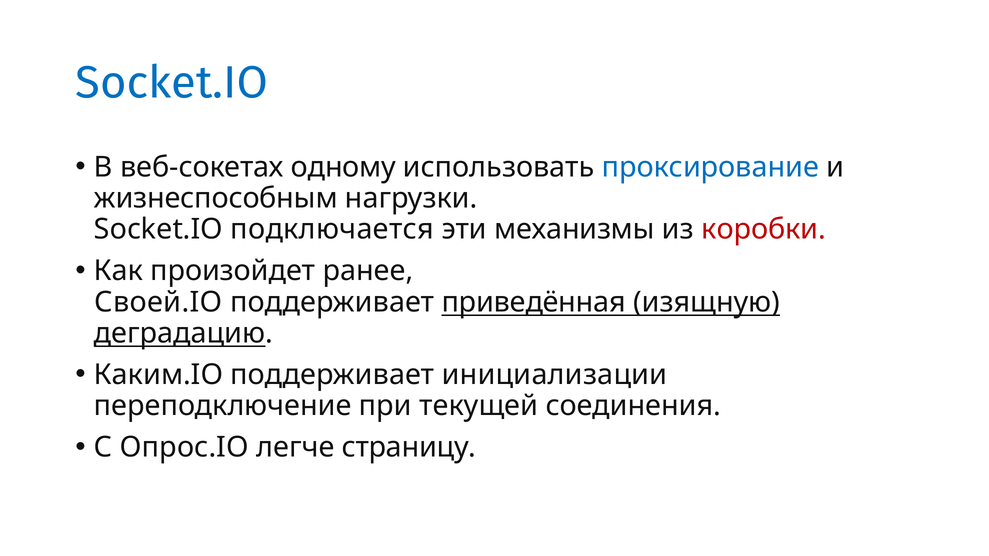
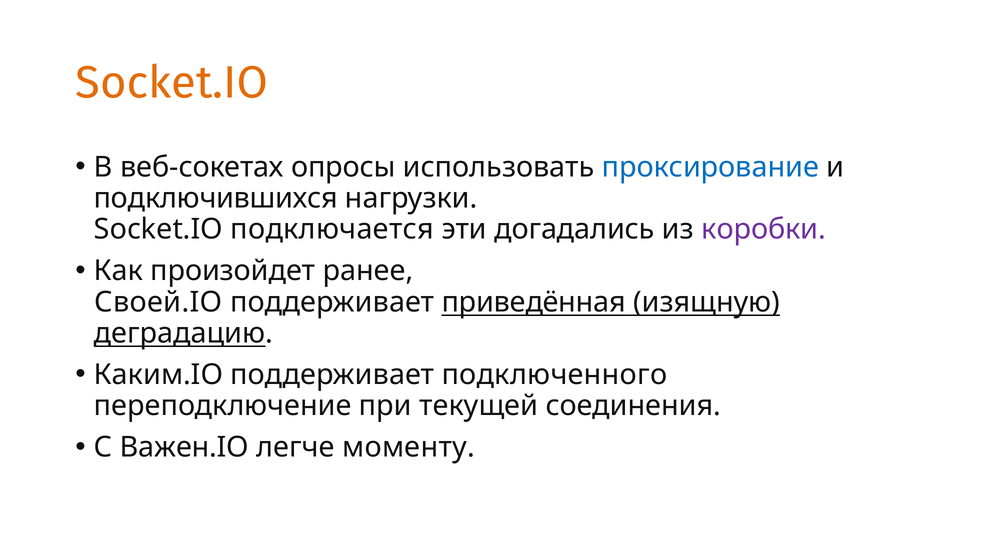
Socket.IO at (172, 83) colour: blue -> orange
одному: одному -> опросы
жизнеспособным: жизнеспособным -> подключившихся
механизмы: механизмы -> догадались
коробки colour: red -> purple
инициализации: инициализации -> подключенного
Опрос.IO: Опрос.IO -> Важен.IO
страницу: страницу -> моменту
